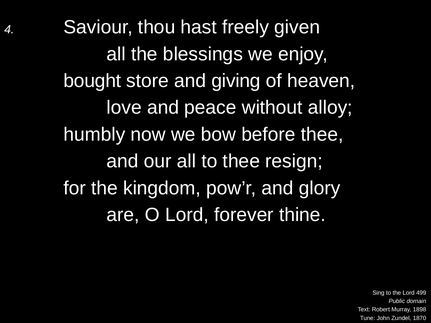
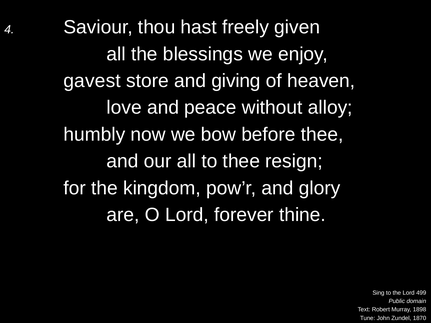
bought: bought -> gavest
